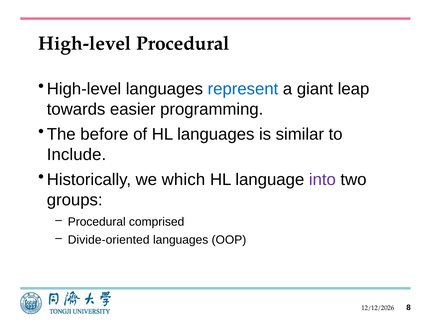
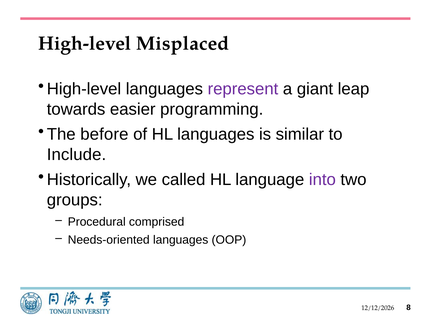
High-level Procedural: Procedural -> Misplaced
represent colour: blue -> purple
which: which -> called
Divide-oriented: Divide-oriented -> Needs-oriented
